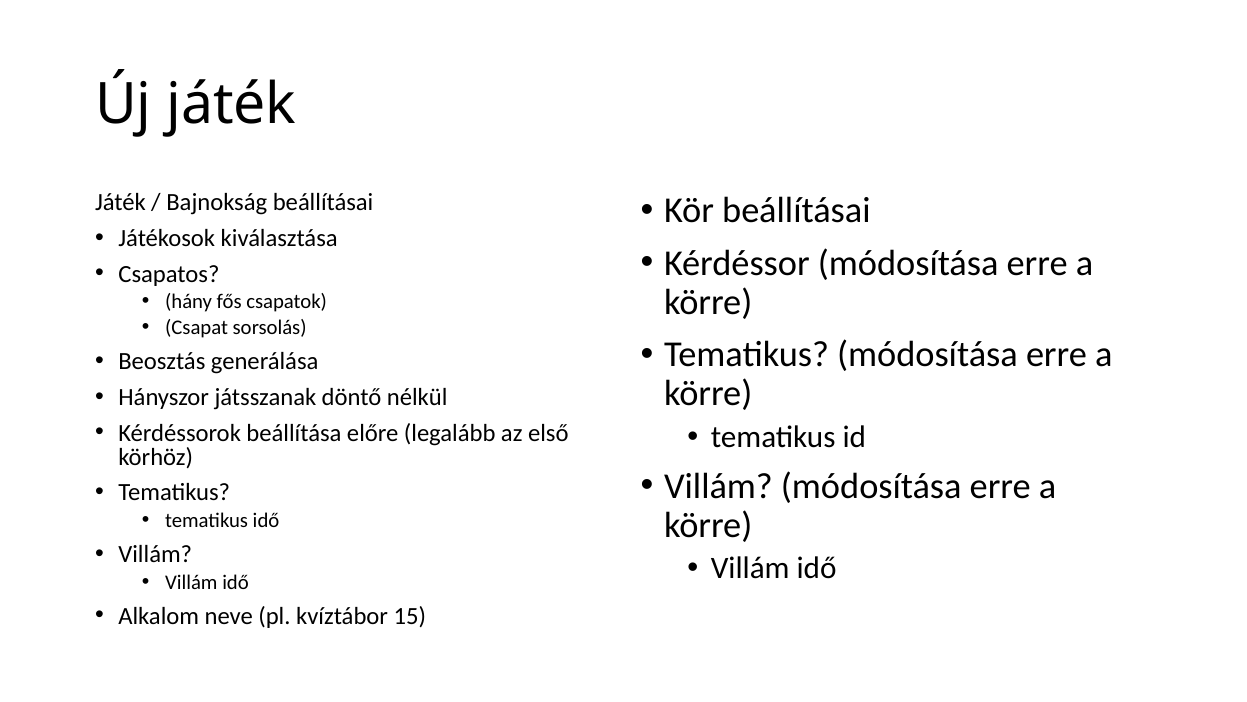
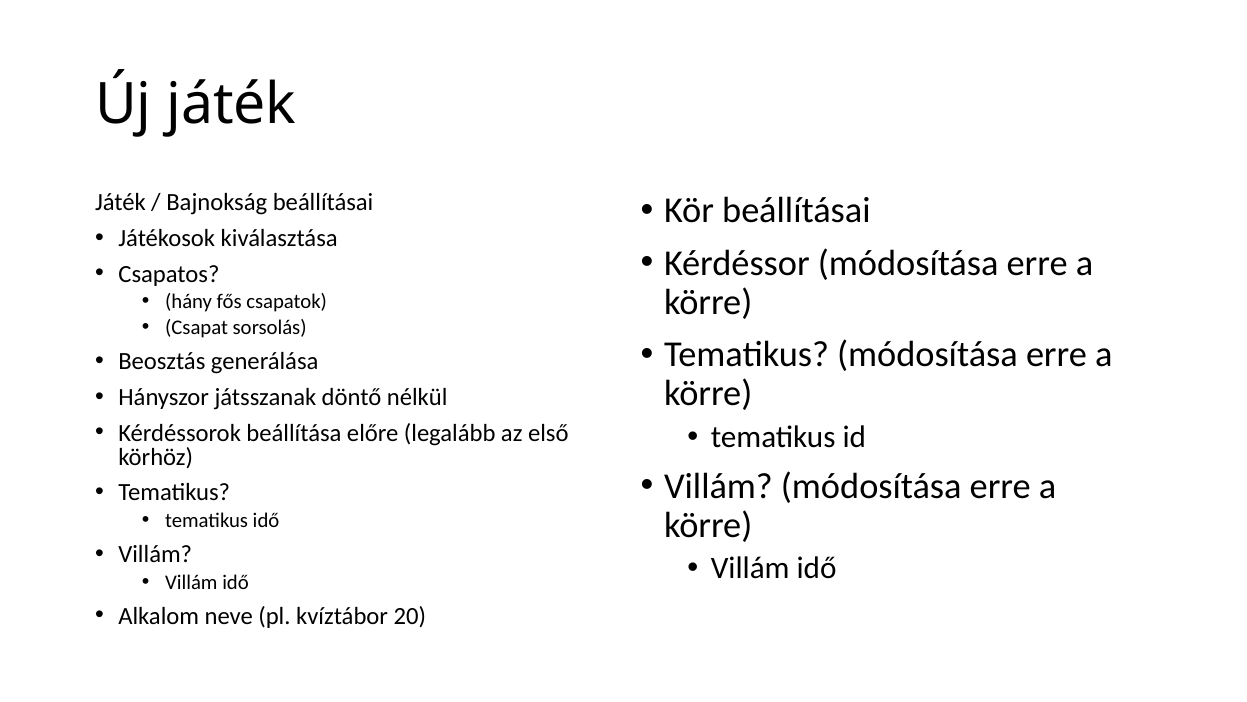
15: 15 -> 20
